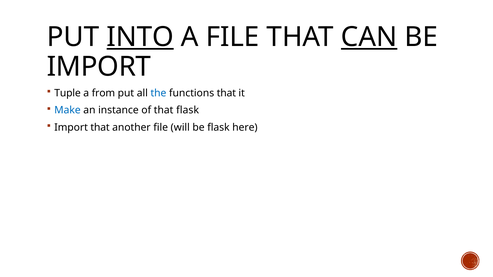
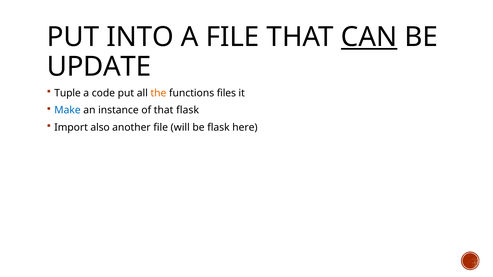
INTO underline: present -> none
IMPORT at (99, 67): IMPORT -> UPDATE
from: from -> code
the colour: blue -> orange
functions that: that -> files
Import that: that -> also
